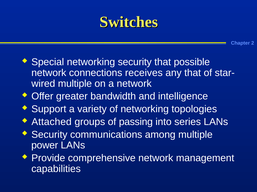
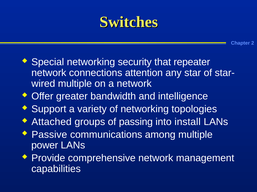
possible: possible -> repeater
receives: receives -> attention
any that: that -> star
series: series -> install
Security at (49, 135): Security -> Passive
